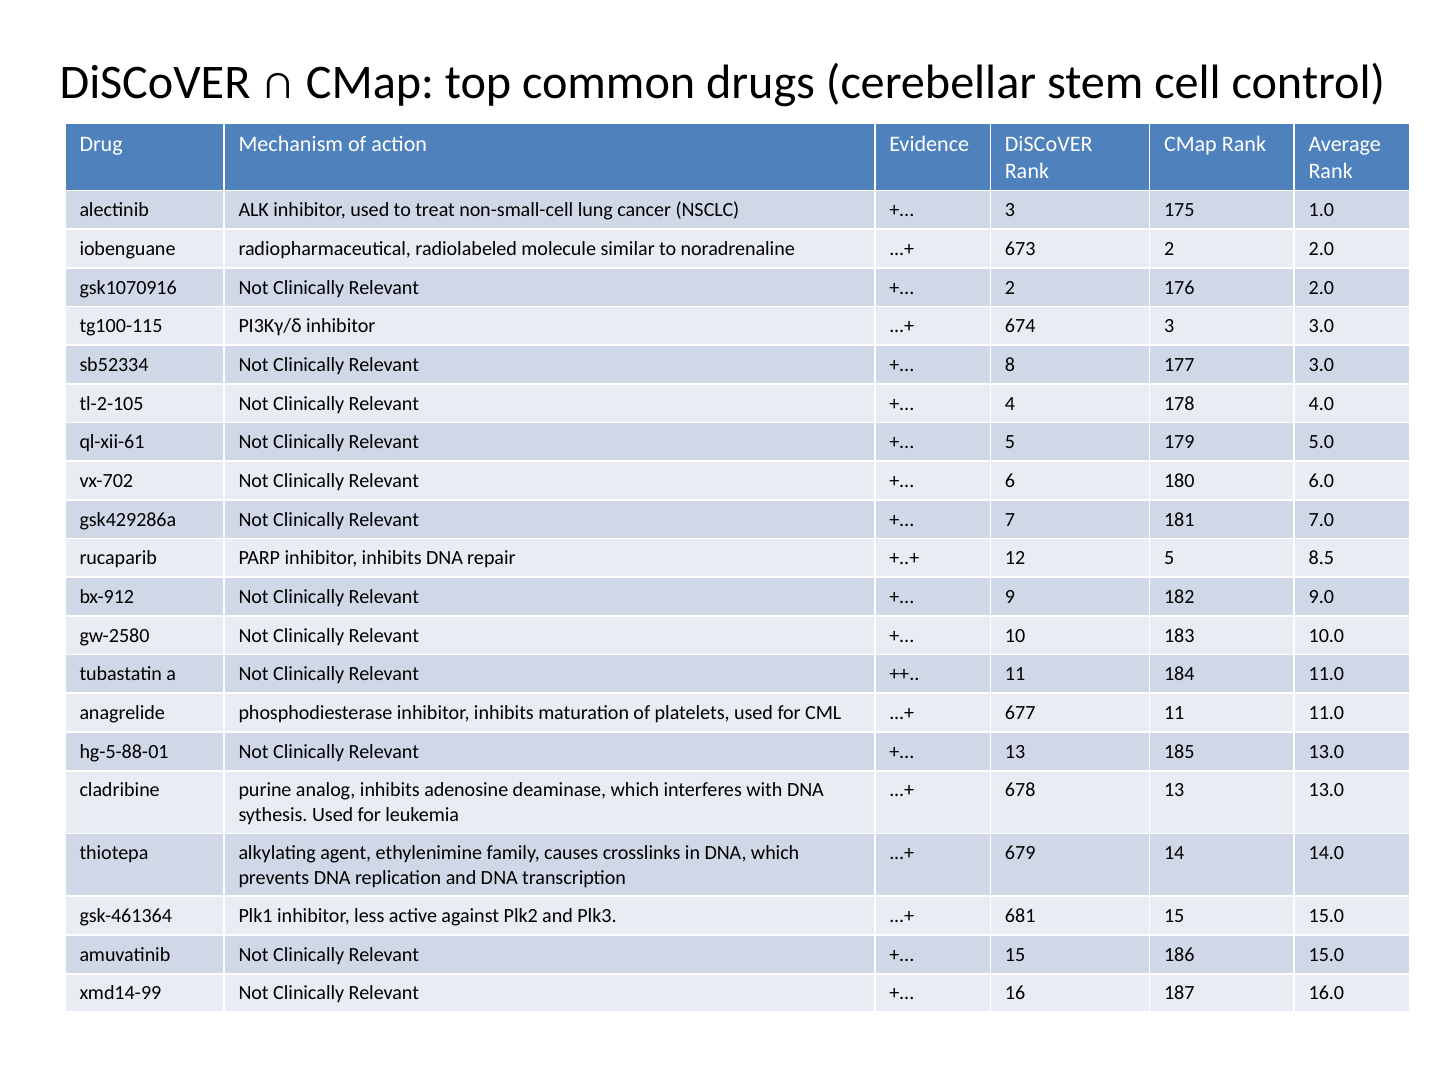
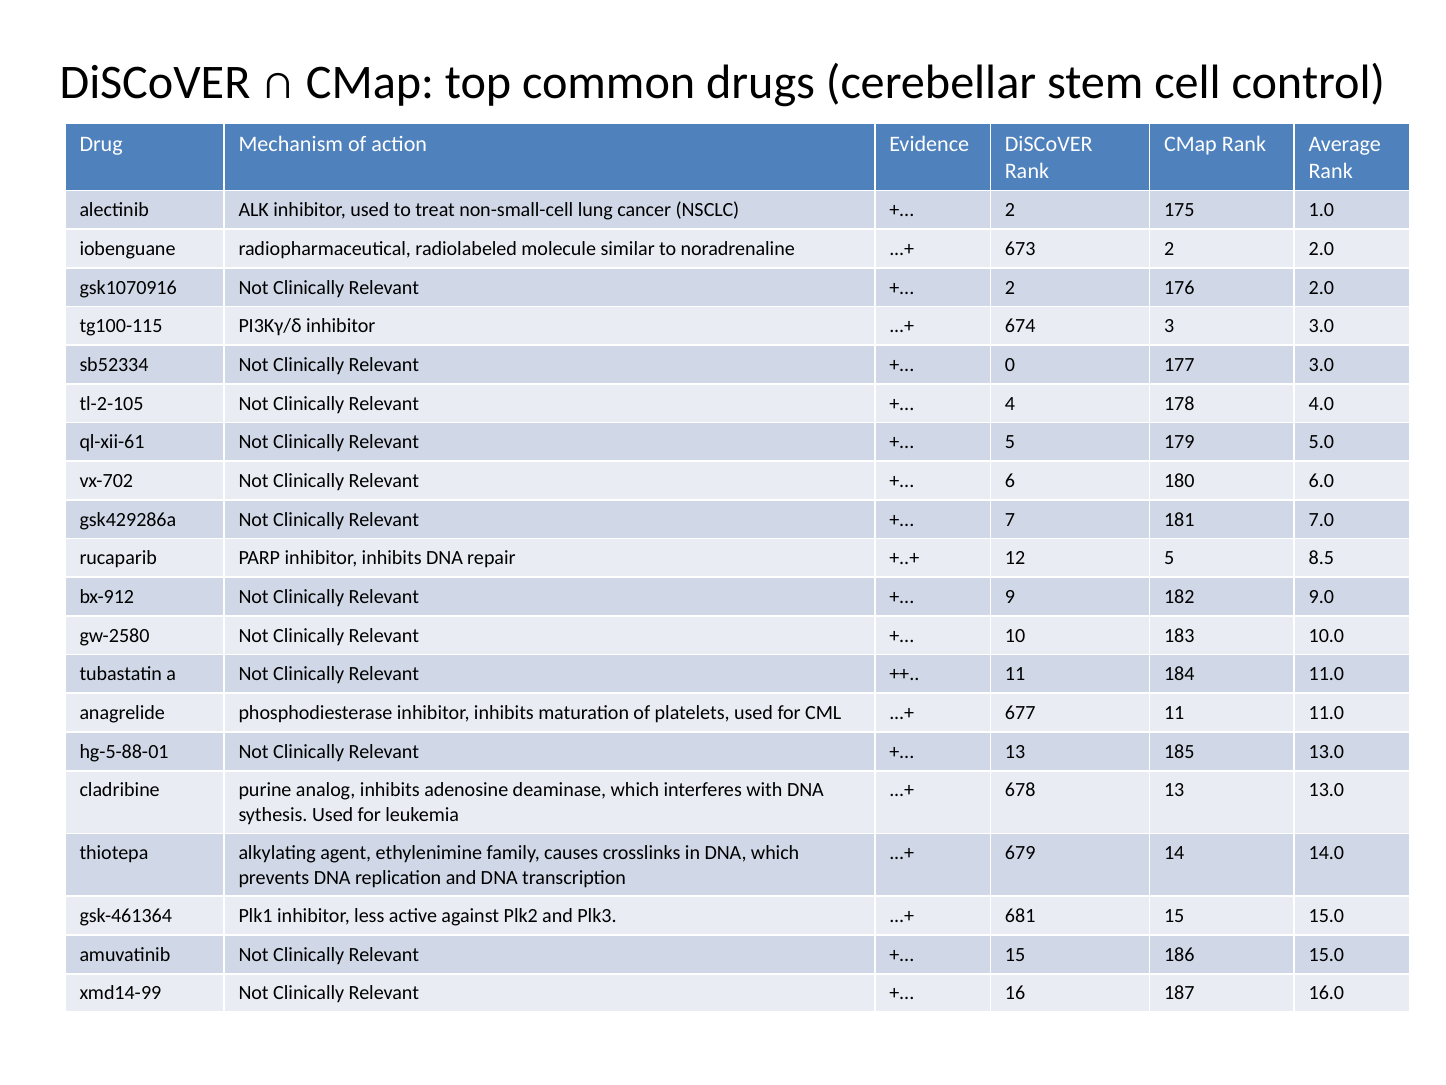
3 at (1010, 210): 3 -> 2
8: 8 -> 0
